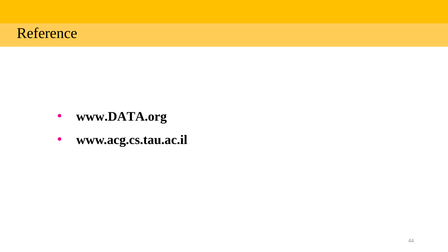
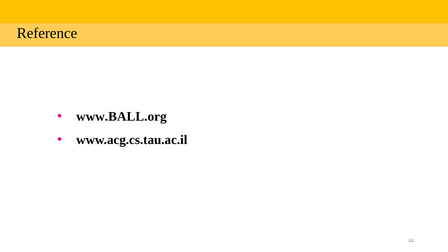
www.DATA.org: www.DATA.org -> www.BALL.org
